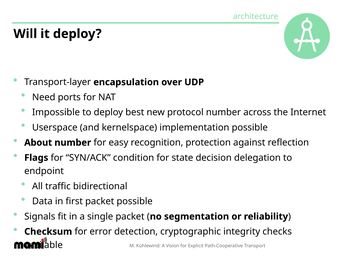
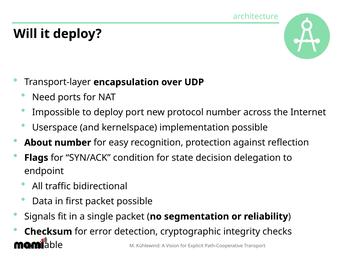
best: best -> port
